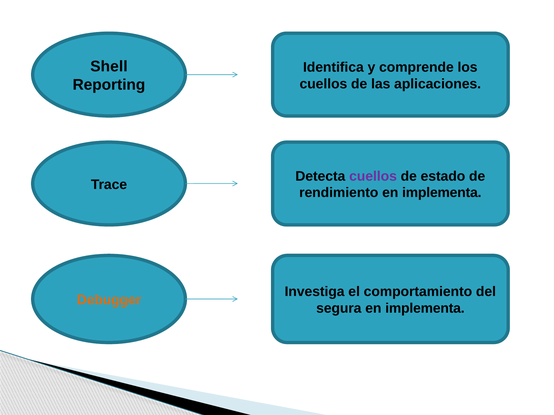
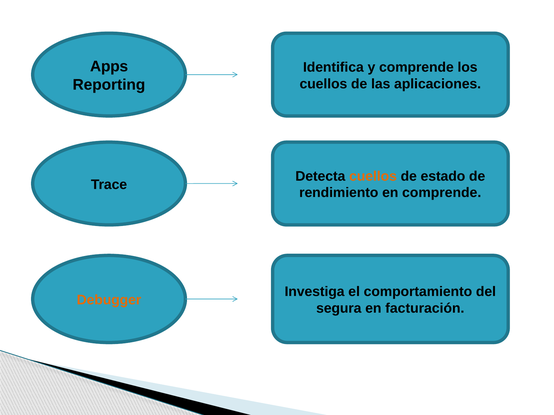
Shell: Shell -> Apps
cuellos at (373, 176) colour: purple -> orange
rendimiento en implementa: implementa -> comprende
implementa at (425, 309): implementa -> facturación
